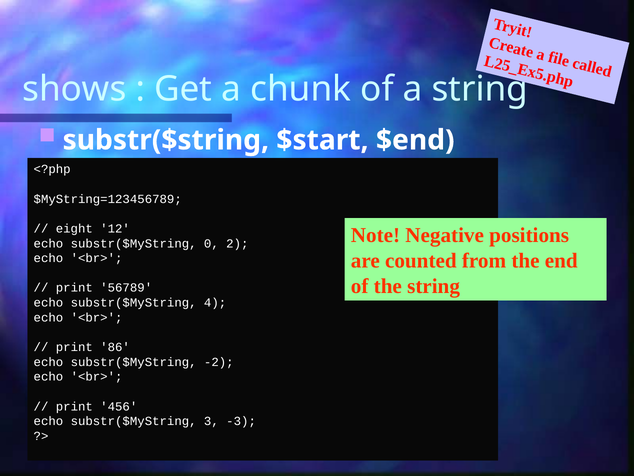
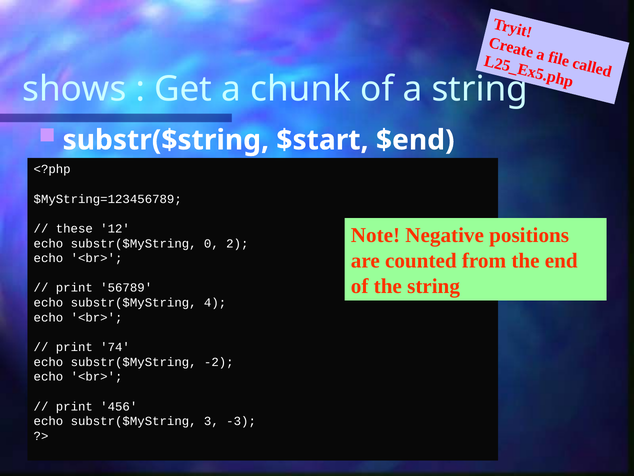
eight: eight -> these
86: 86 -> 74
